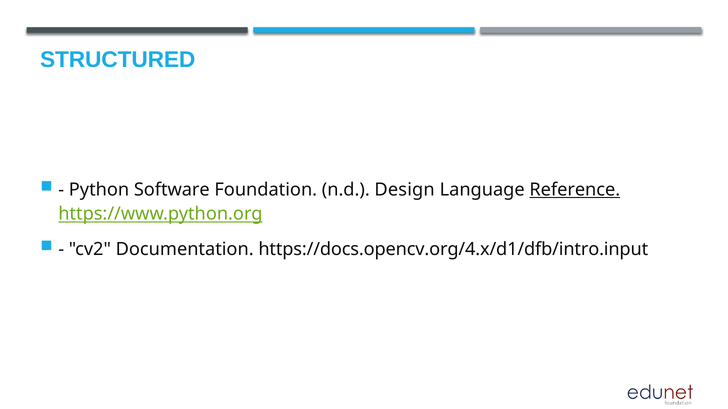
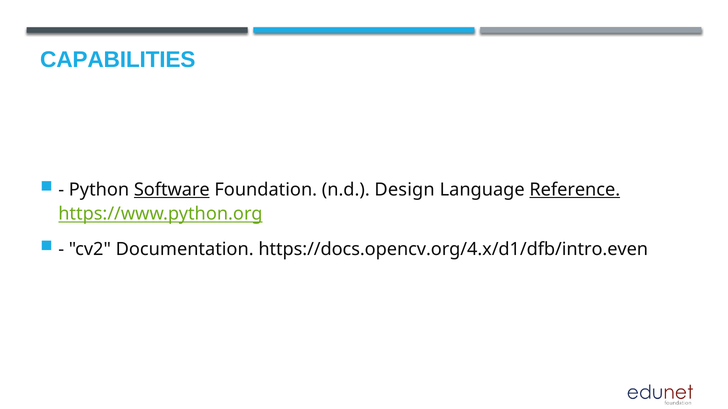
STRUCTURED: STRUCTURED -> CAPABILITIES
Software underline: none -> present
https://docs.opencv.org/4.x/d1/dfb/intro.input: https://docs.opencv.org/4.x/d1/dfb/intro.input -> https://docs.opencv.org/4.x/d1/dfb/intro.even
